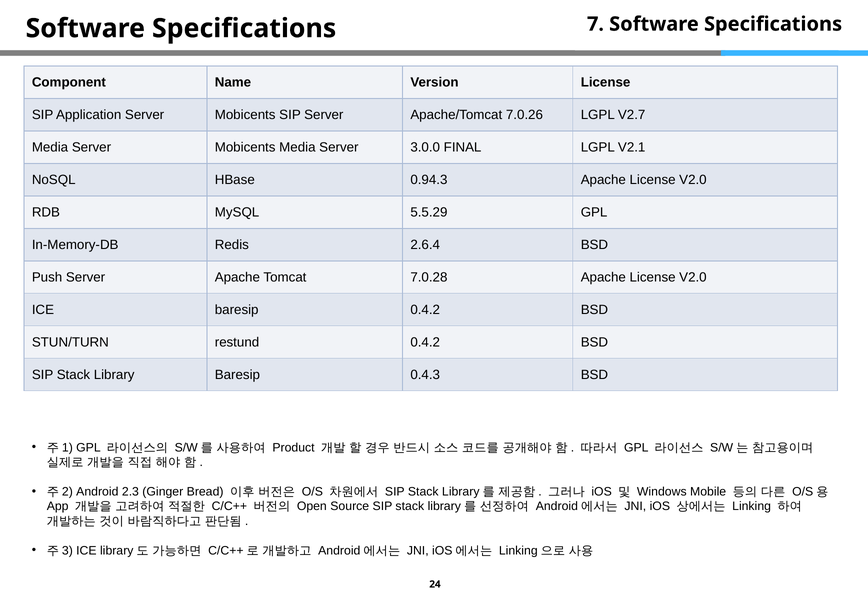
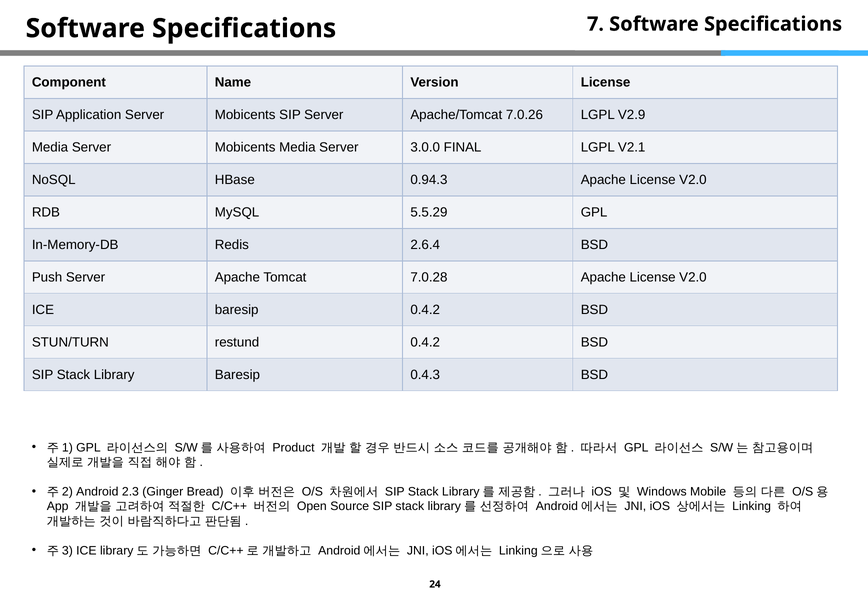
V2.7: V2.7 -> V2.9
